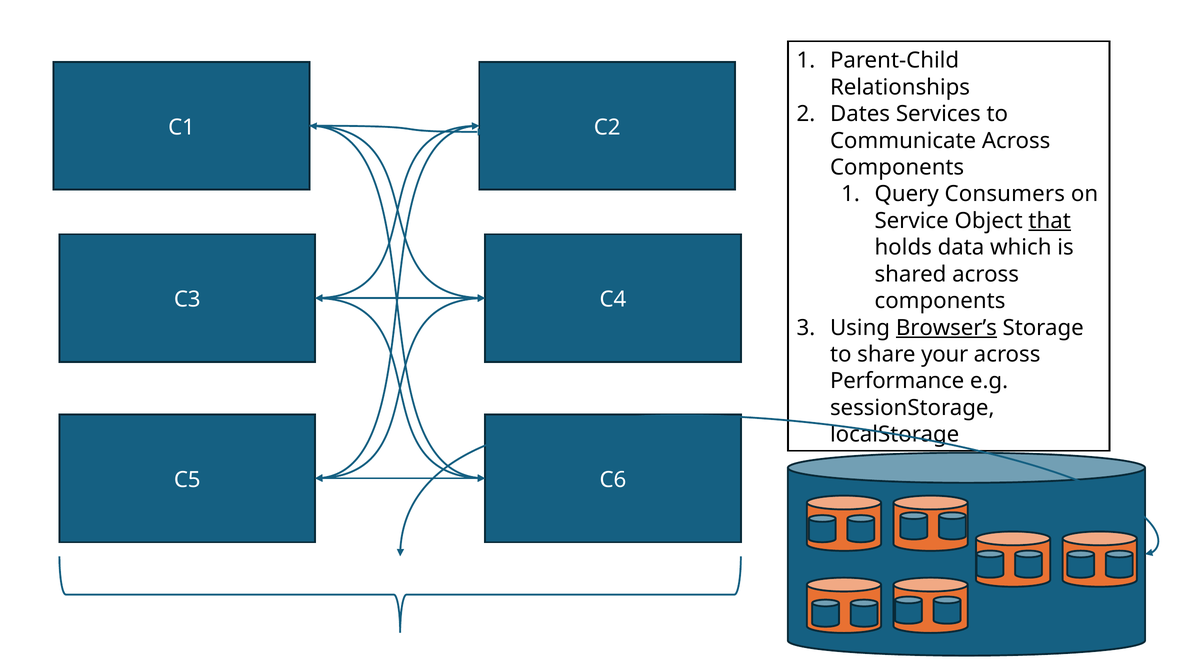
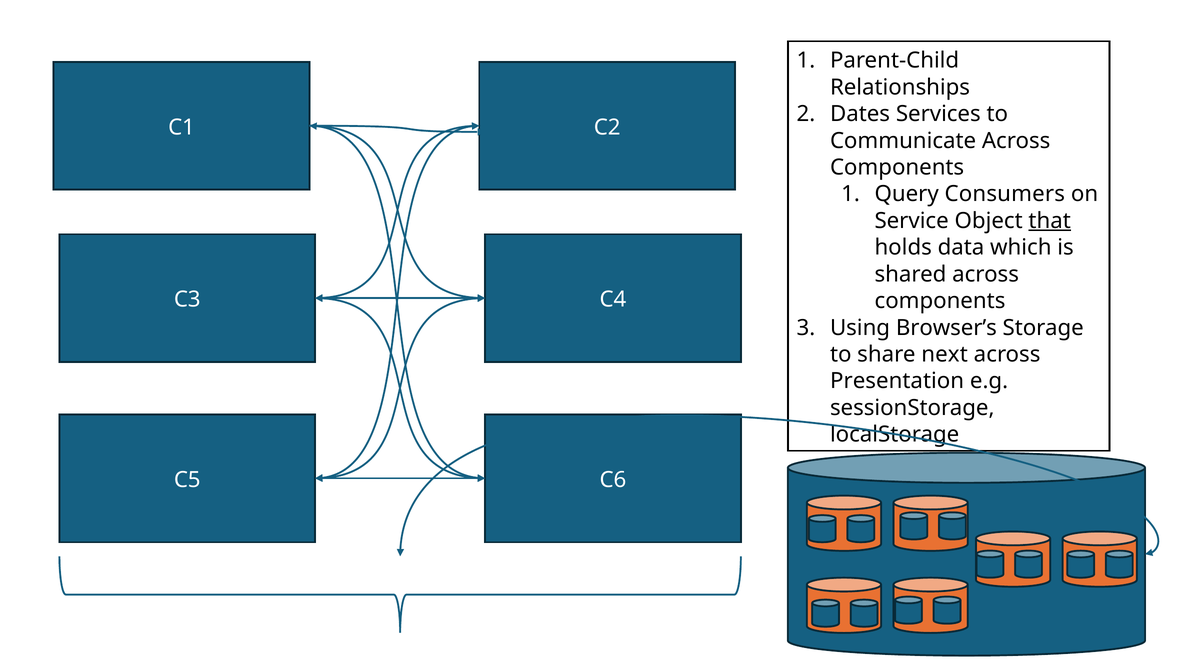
Browser’s underline: present -> none
your: your -> next
Performance: Performance -> Presentation
